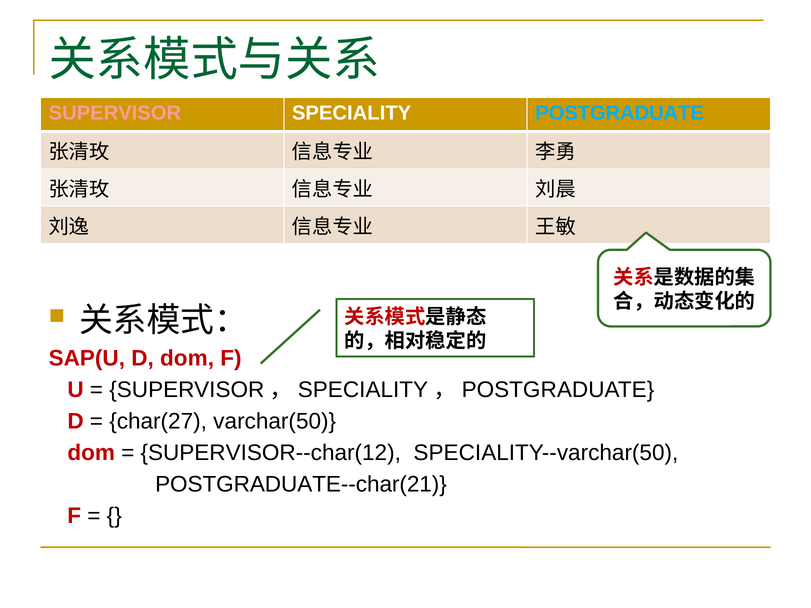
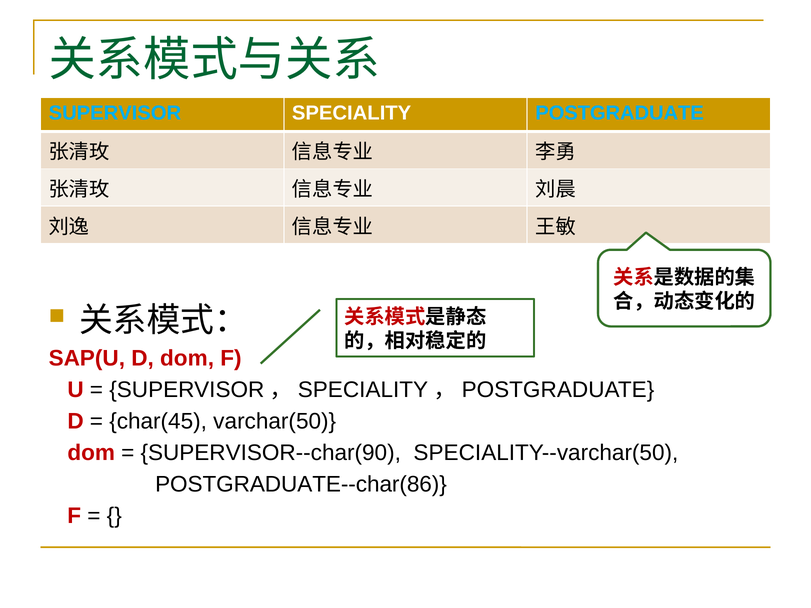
SUPERVISOR colour: pink -> light blue
char(27: char(27 -> char(45
SUPERVISOR--char(12: SUPERVISOR--char(12 -> SUPERVISOR--char(90
POSTGRADUATE--char(21: POSTGRADUATE--char(21 -> POSTGRADUATE--char(86
